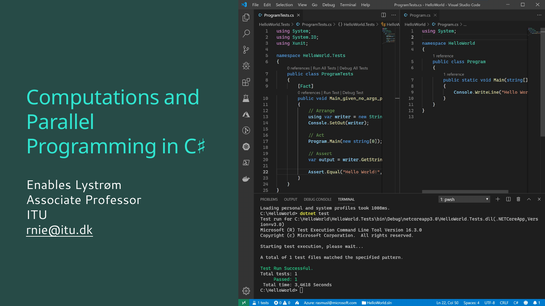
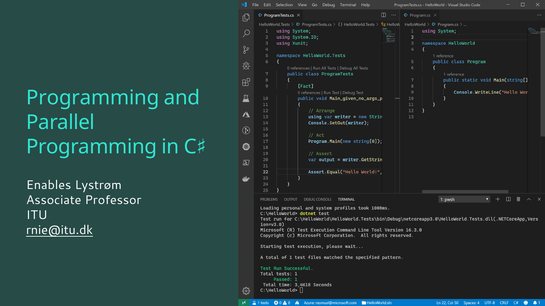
Computations at (93, 98): Computations -> Programming
